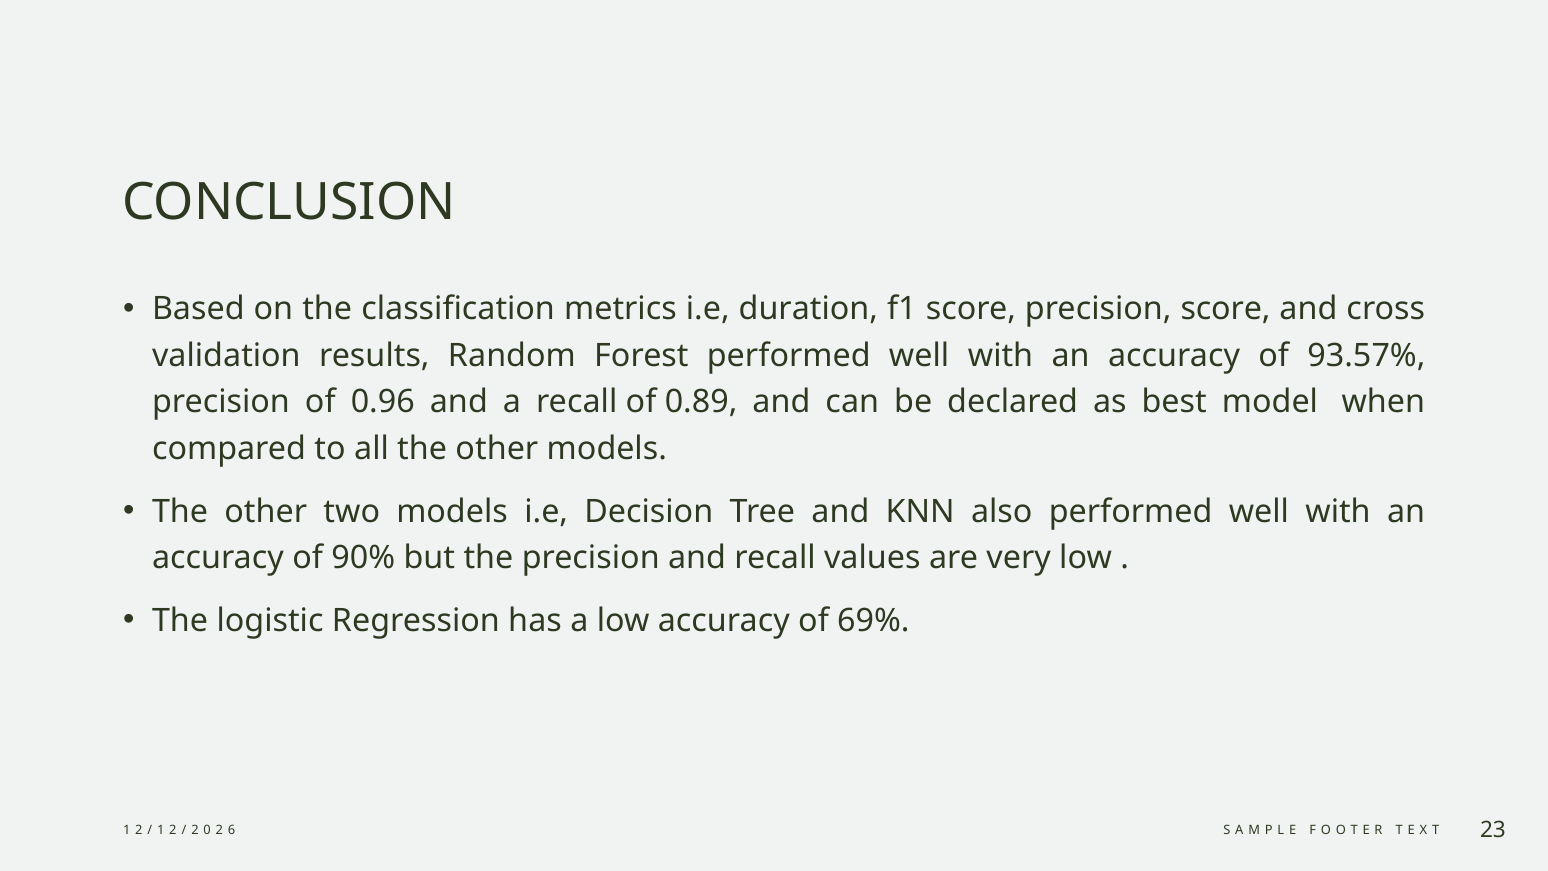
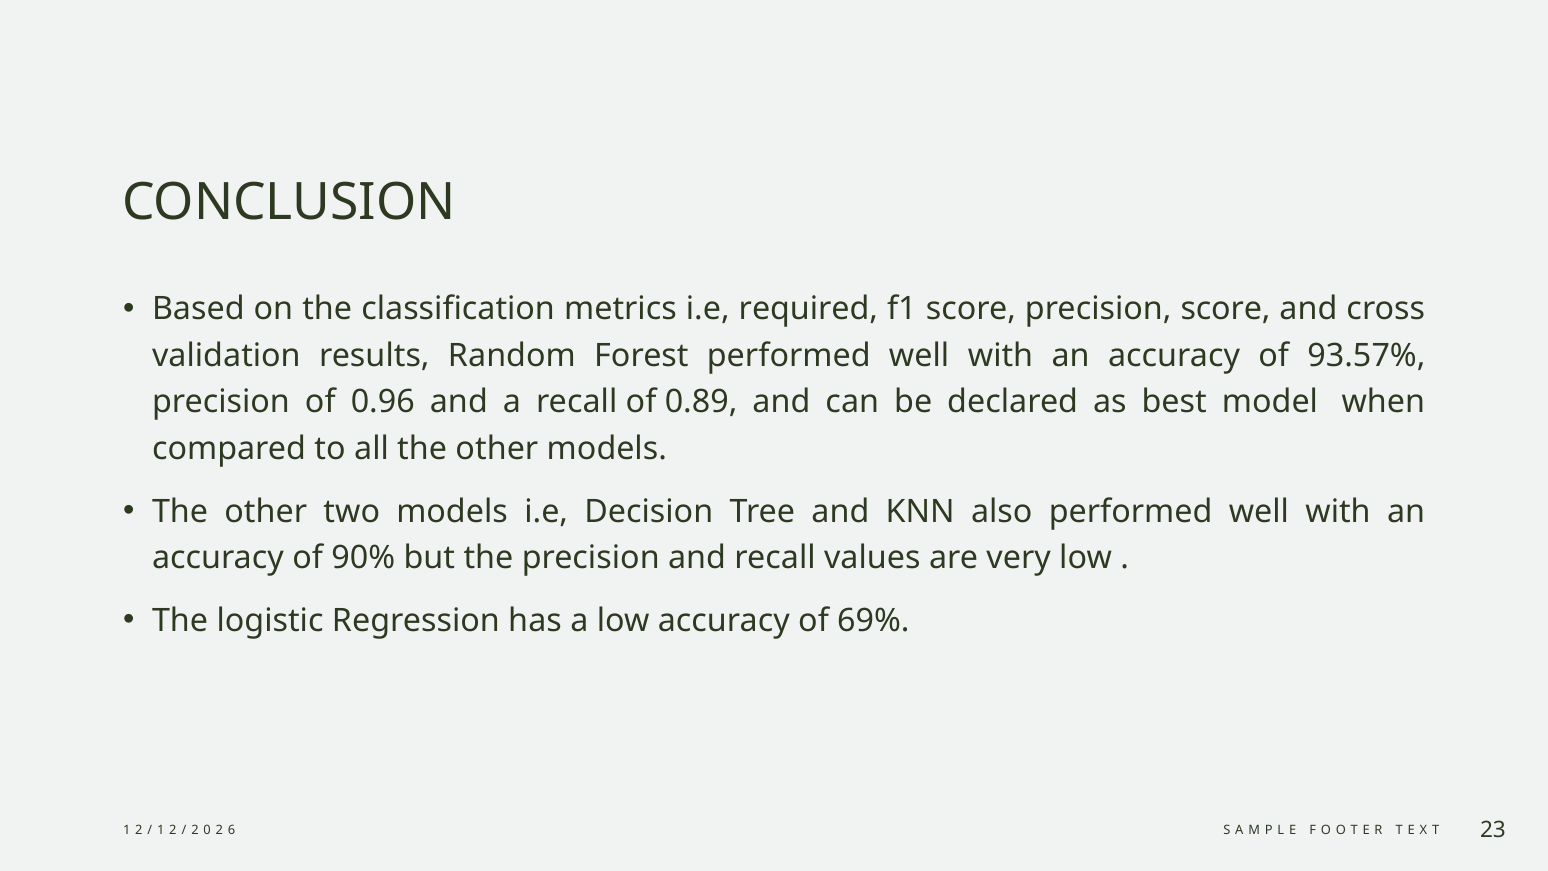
duration: duration -> required
